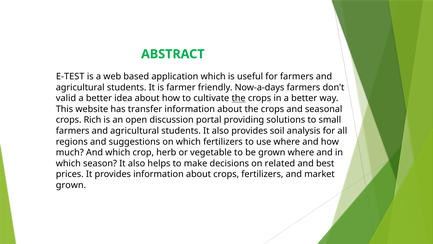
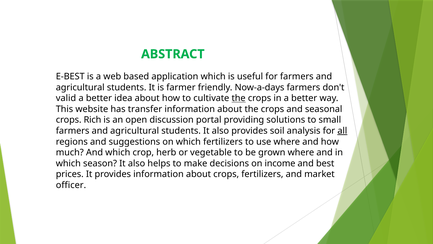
E-TEST: E-TEST -> E-BEST
all underline: none -> present
related: related -> income
grown at (71, 185): grown -> officer
